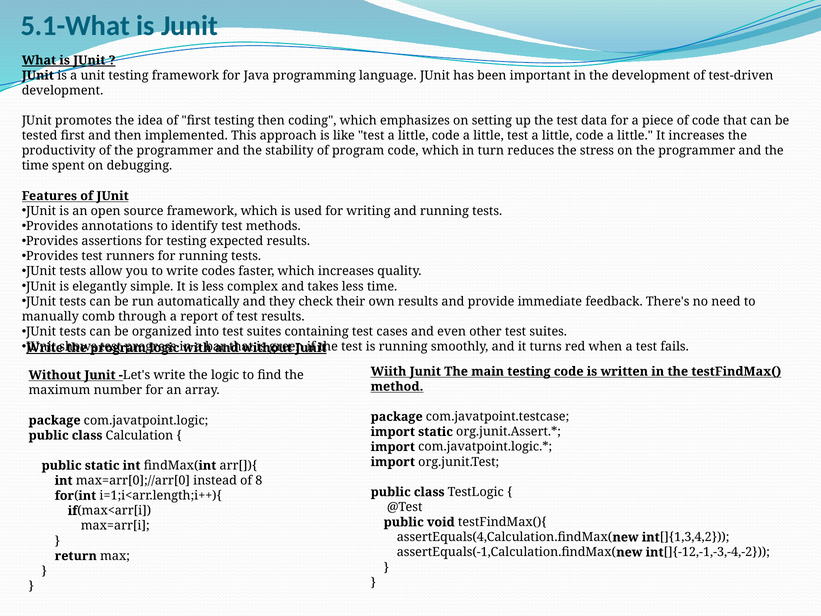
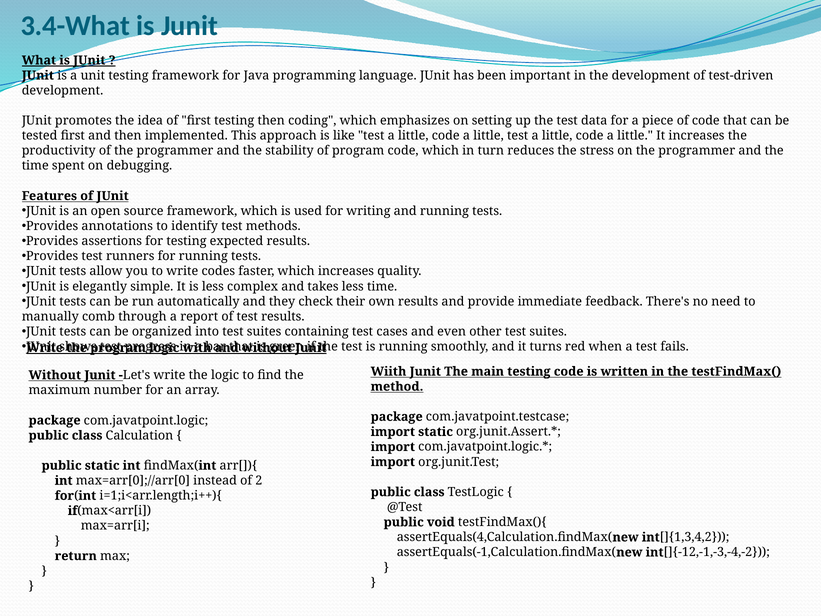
5.1-What: 5.1-What -> 3.4-What
8: 8 -> 2
